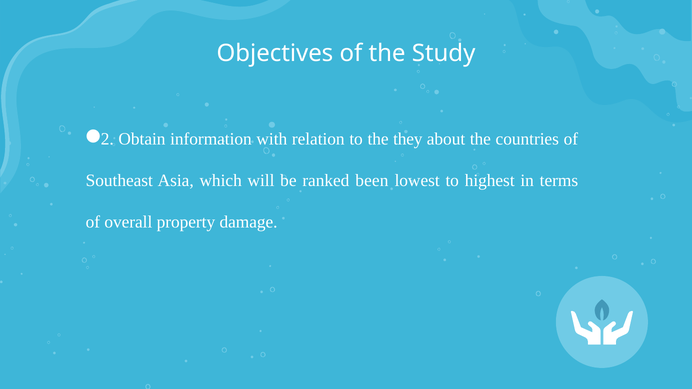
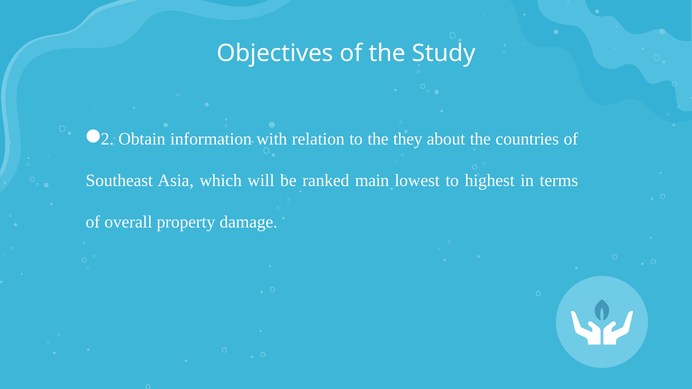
been: been -> main
